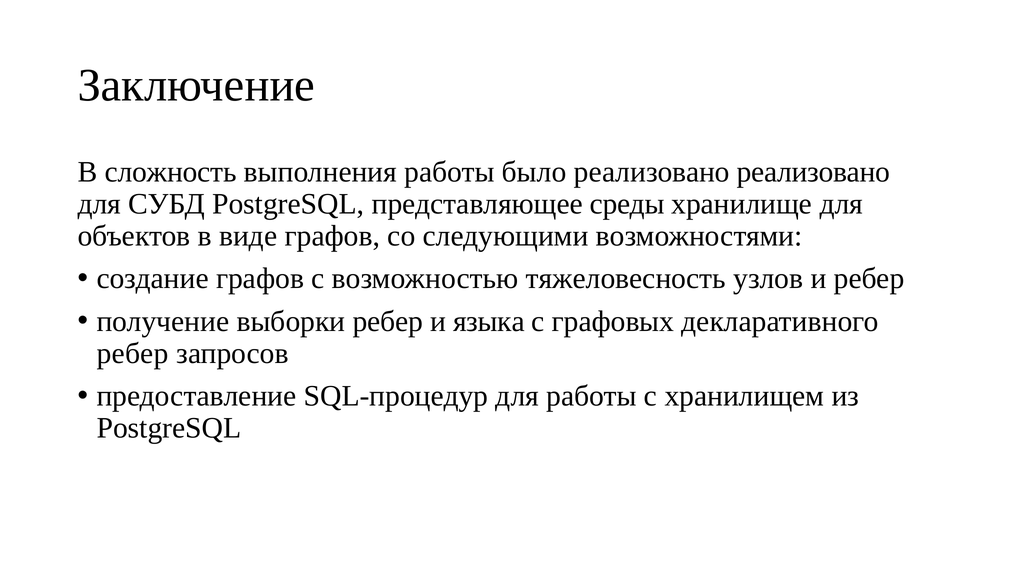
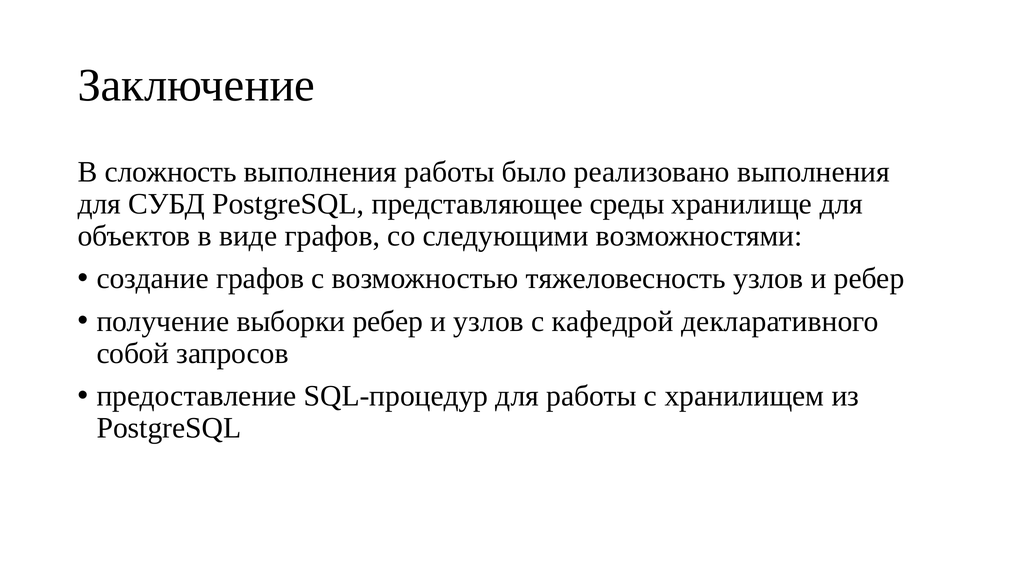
реализовано реализовано: реализовано -> выполнения
и языка: языка -> узлов
графовых: графовых -> кафедрой
ребер at (133, 353): ребер -> собой
